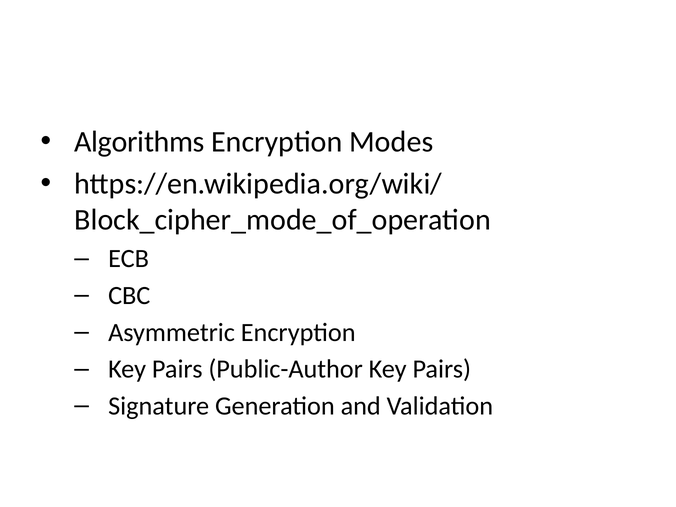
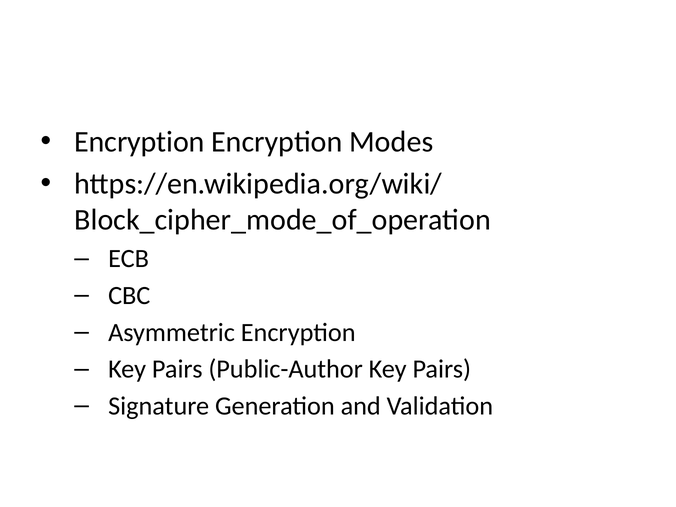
Algorithms at (139, 142): Algorithms -> Encryption
